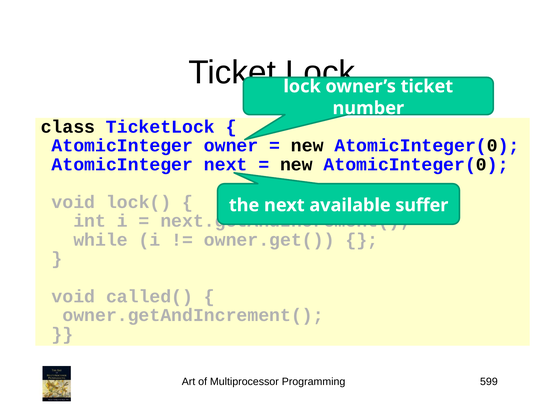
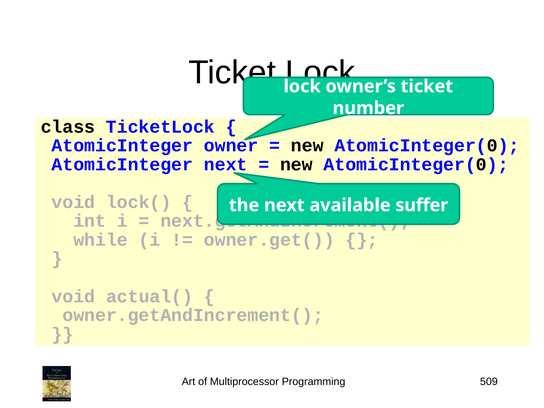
called(: called( -> actual(
599: 599 -> 509
